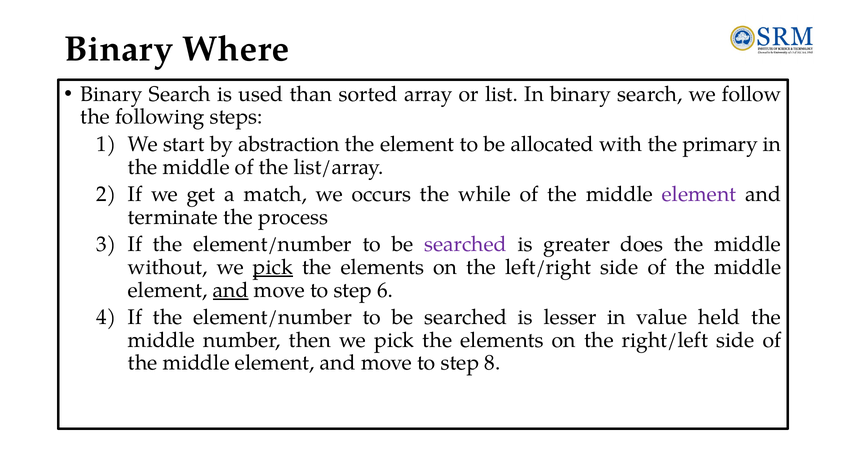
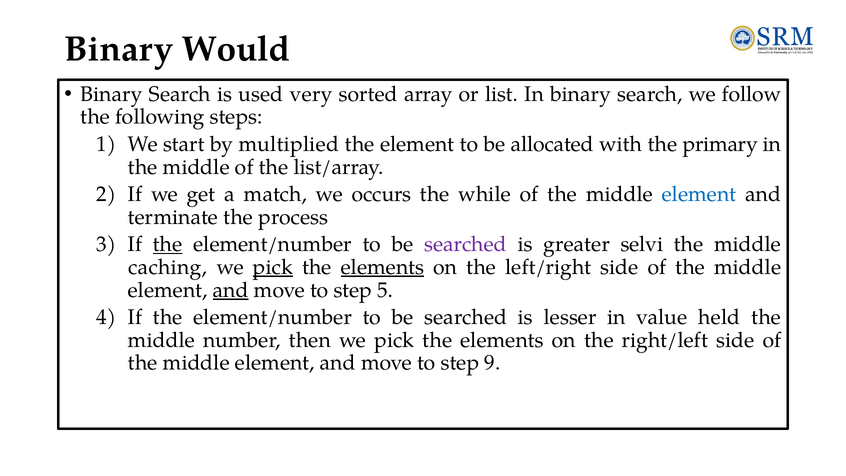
Where: Where -> Would
than: than -> very
abstraction: abstraction -> multiplied
element at (699, 194) colour: purple -> blue
the at (168, 244) underline: none -> present
does: does -> selvi
without: without -> caching
elements at (383, 267) underline: none -> present
6: 6 -> 5
8: 8 -> 9
